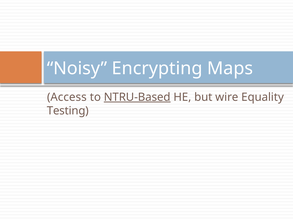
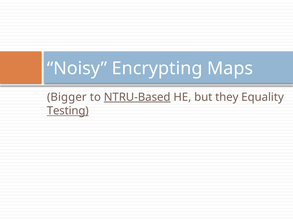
Access: Access -> Bigger
wire: wire -> they
Testing underline: none -> present
